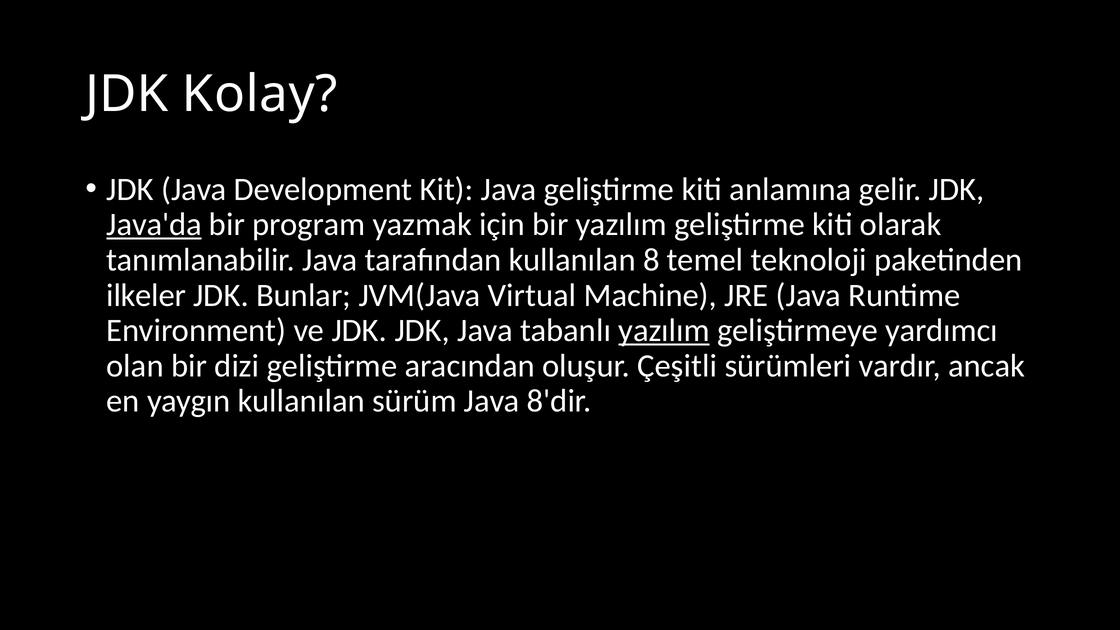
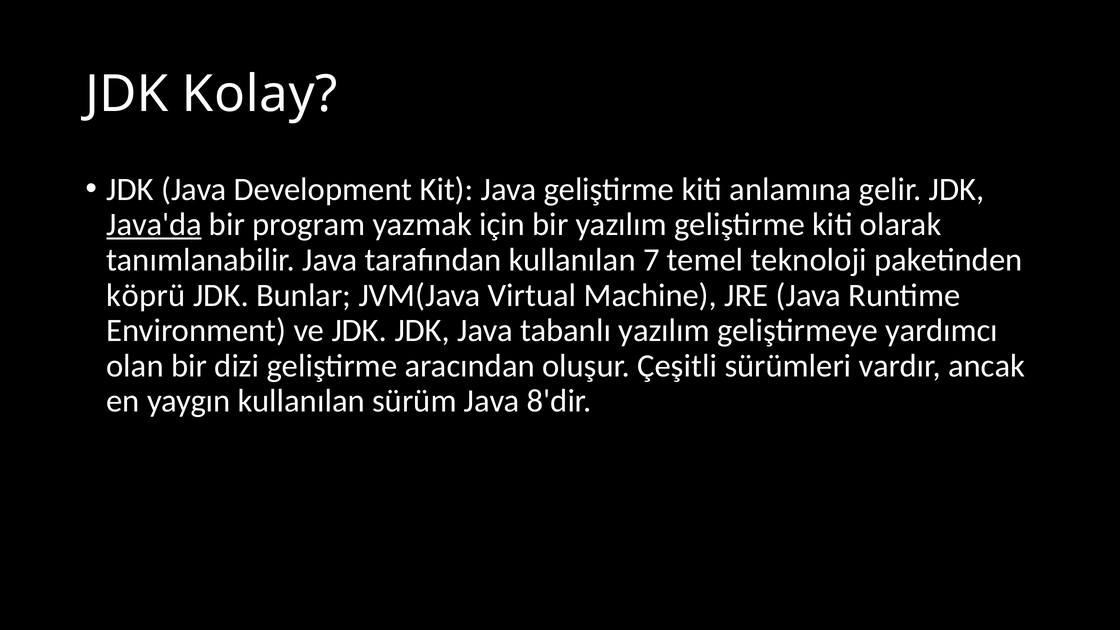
8: 8 -> 7
ilkeler: ilkeler -> köprü
yazılım at (664, 331) underline: present -> none
